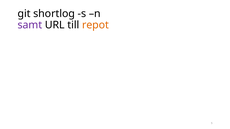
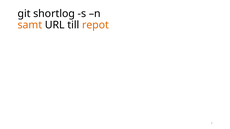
samt colour: purple -> orange
